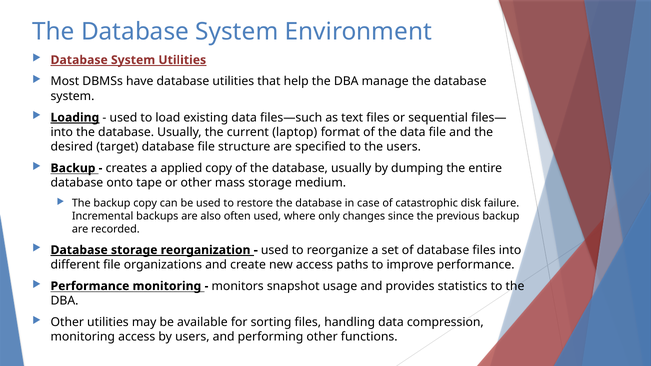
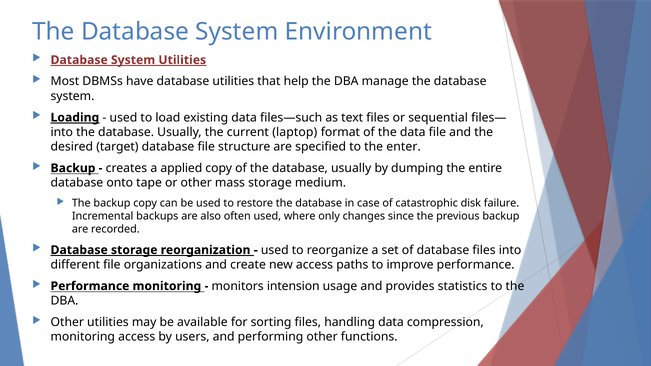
the users: users -> enter
snapshot: snapshot -> intension
